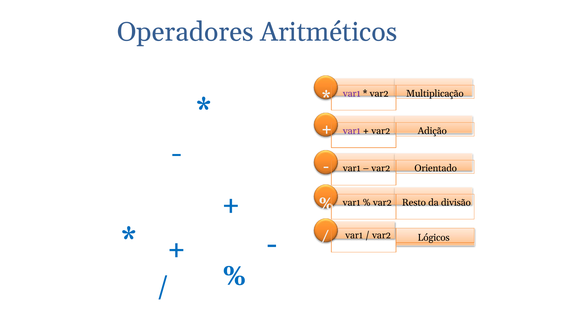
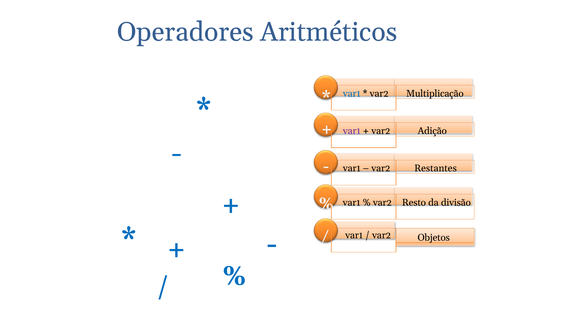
var1 at (352, 93) colour: purple -> blue
Orientado: Orientado -> Restantes
Lógicos: Lógicos -> Objetos
